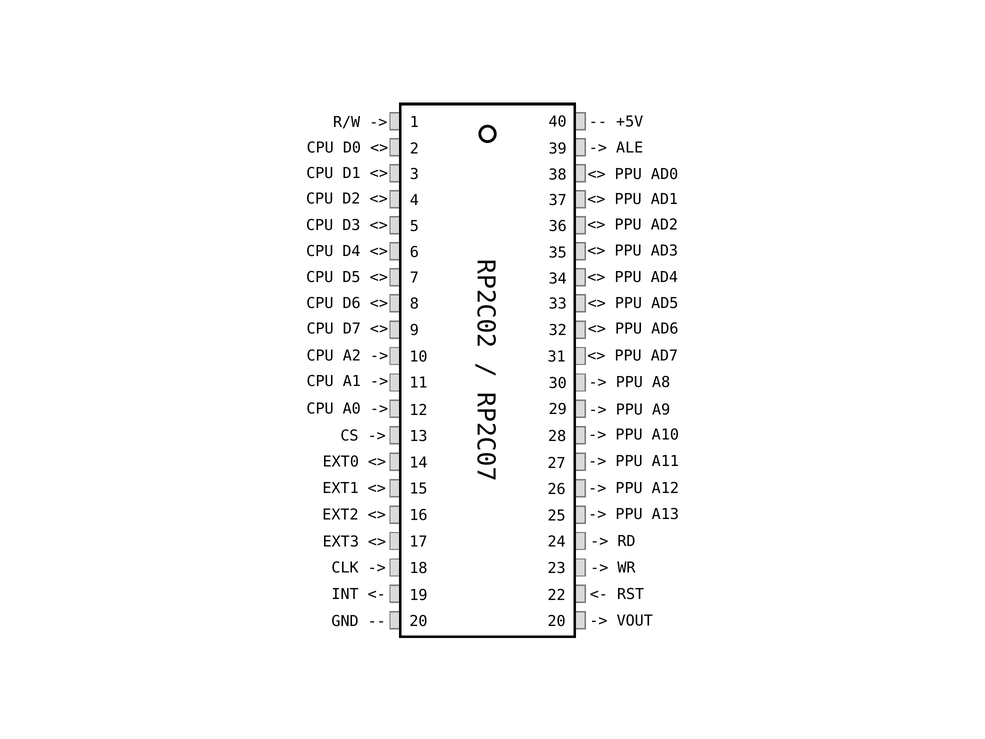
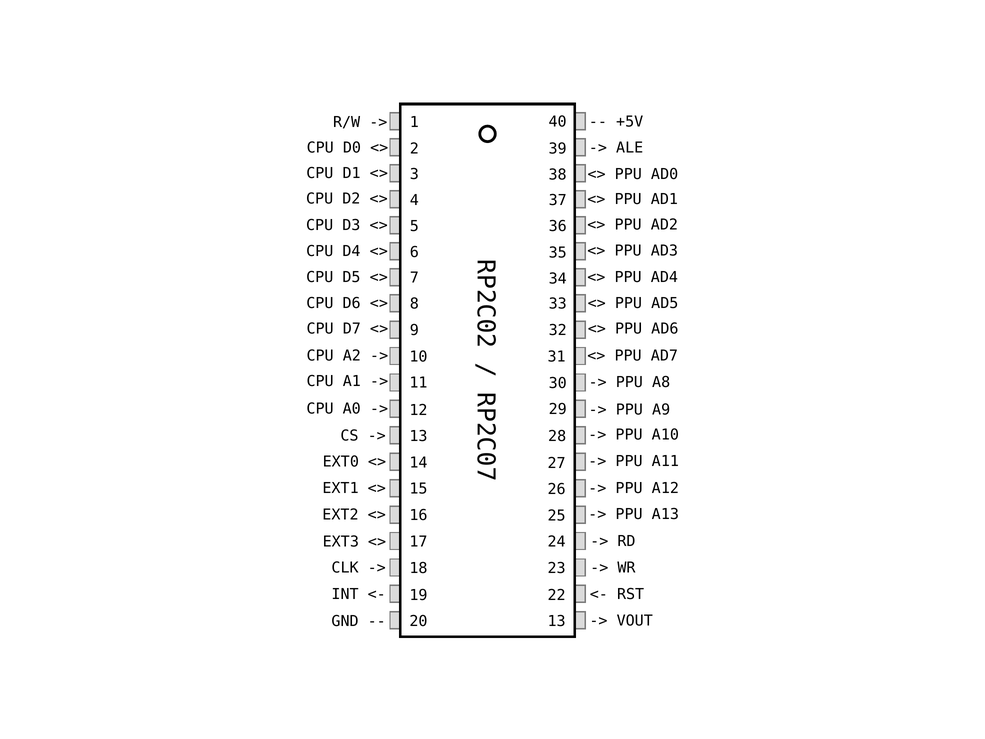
20 20: 20 -> 13
